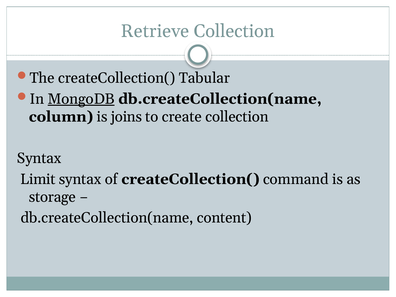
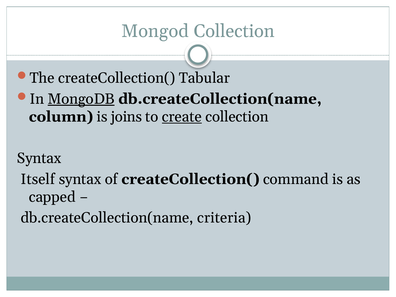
Retrieve: Retrieve -> Mongod
create underline: none -> present
Limit: Limit -> Itself
storage: storage -> capped
content: content -> criteria
